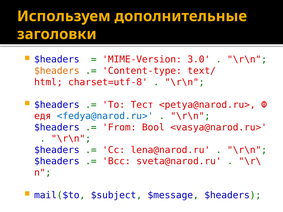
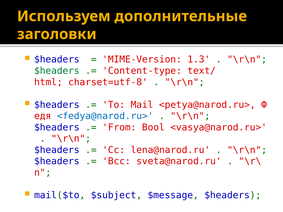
3.0: 3.0 -> 1.3
$headers at (57, 71) colour: orange -> green
Тест: Тест -> Mail
